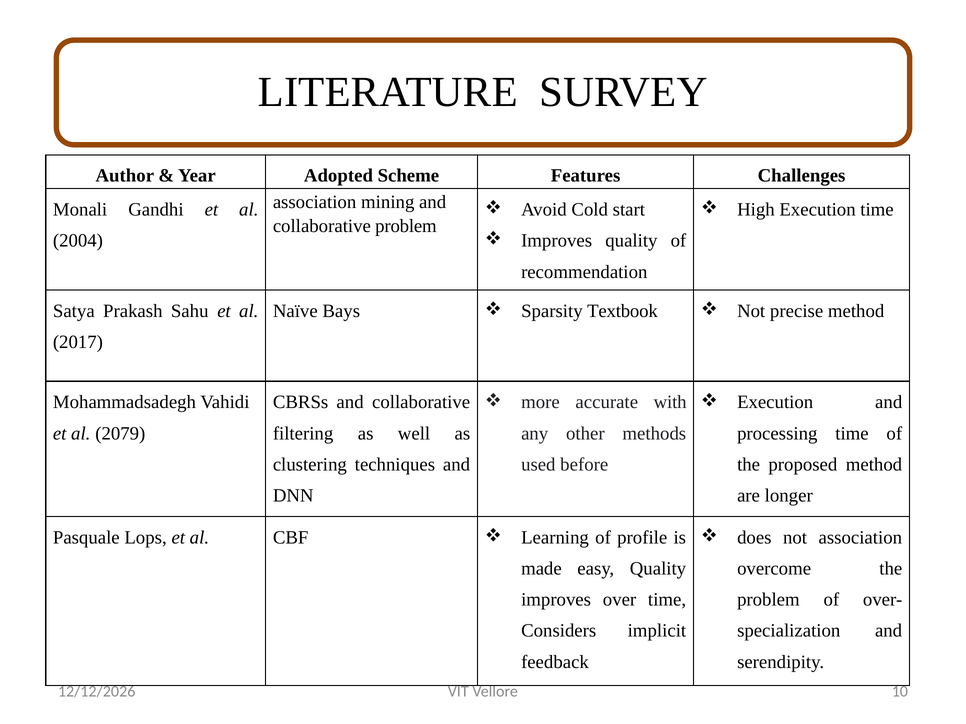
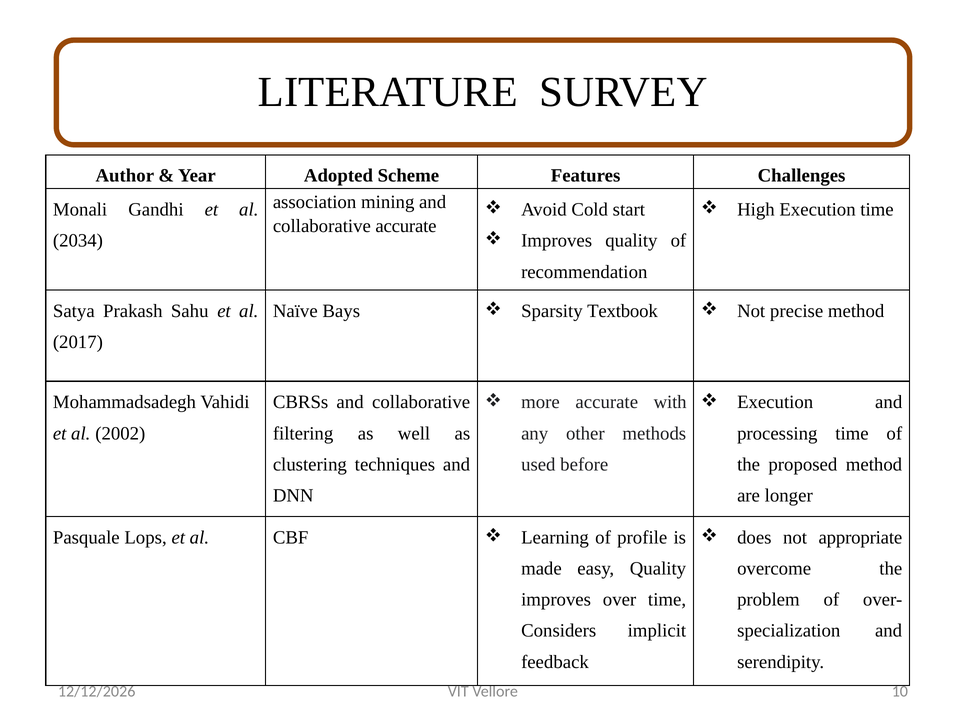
collaborative рrоblem: рrоblem -> accurate
2004: 2004 -> 2034
2079: 2079 -> 2002
not association: association -> appropriate
